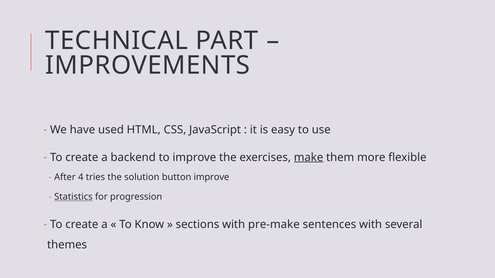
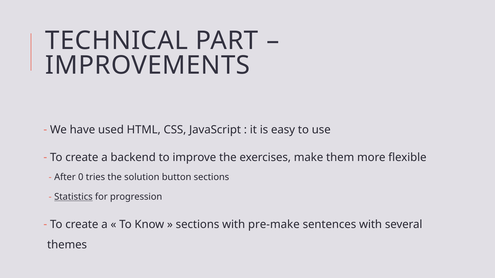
make underline: present -> none
4: 4 -> 0
button improve: improve -> sections
